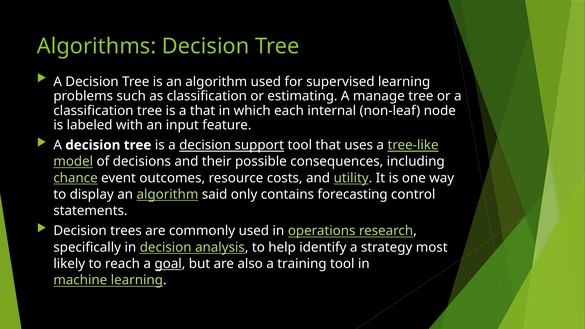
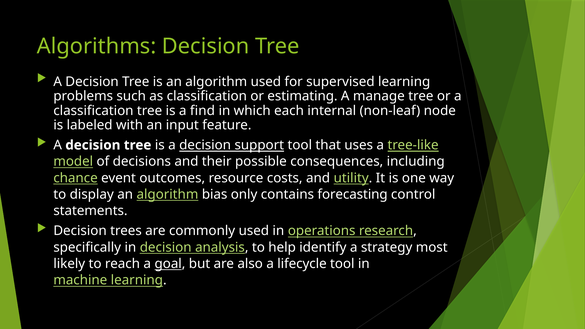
a that: that -> find
said: said -> bias
training: training -> lifecycle
